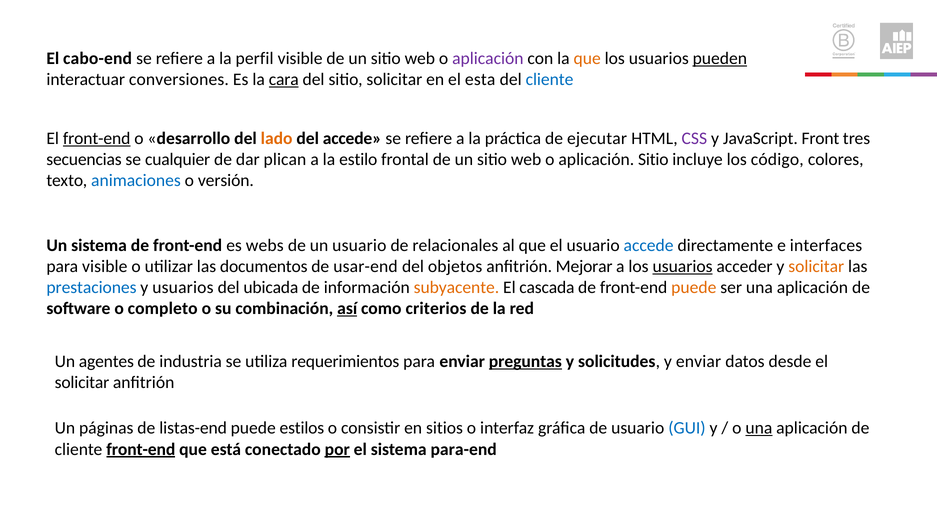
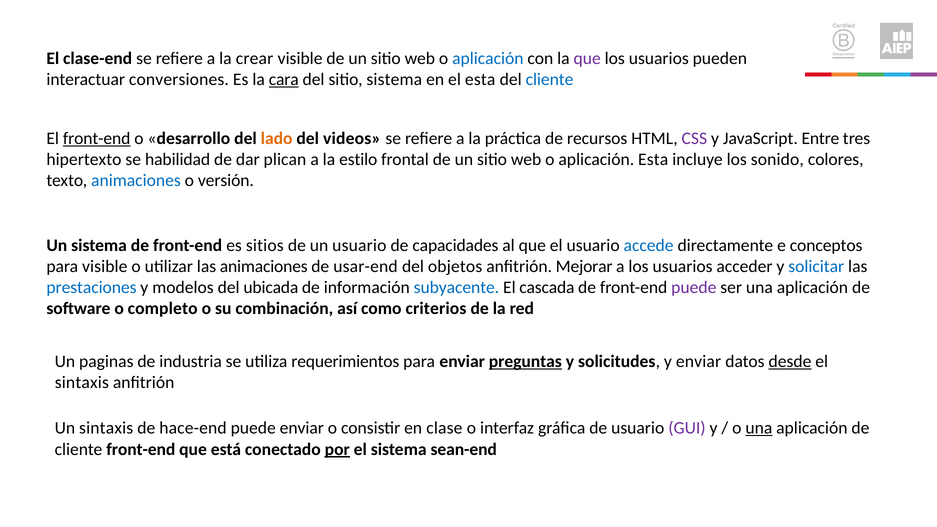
cabo-end: cabo-end -> clase-end
perfil: perfil -> crear
aplicación at (488, 58) colour: purple -> blue
que at (587, 58) colour: orange -> purple
pueden underline: present -> none
sitio solicitar: solicitar -> sistema
del accede: accede -> videos
ejecutar: ejecutar -> recursos
Front: Front -> Entre
secuencias: secuencias -> hipertexto
cualquier: cualquier -> habilidad
aplicación Sitio: Sitio -> Esta
código: código -> sonido
webs: webs -> sitios
relacionales: relacionales -> capacidades
interfaces: interfaces -> conceptos
las documentos: documentos -> animaciones
usuarios at (683, 267) underline: present -> none
solicitar at (816, 267) colour: orange -> blue
y usuarios: usuarios -> modelos
subyacente colour: orange -> blue
puede at (694, 288) colour: orange -> purple
así underline: present -> none
agentes: agentes -> paginas
desde underline: none -> present
solicitar at (82, 382): solicitar -> sintaxis
Un páginas: páginas -> sintaxis
listas-end: listas-end -> hace-end
puede estilos: estilos -> enviar
sitios: sitios -> clase
GUI colour: blue -> purple
front-end at (141, 449) underline: present -> none
para-end: para-end -> sean-end
